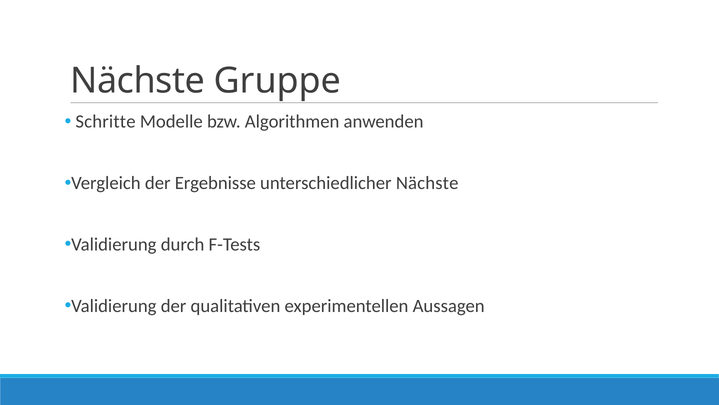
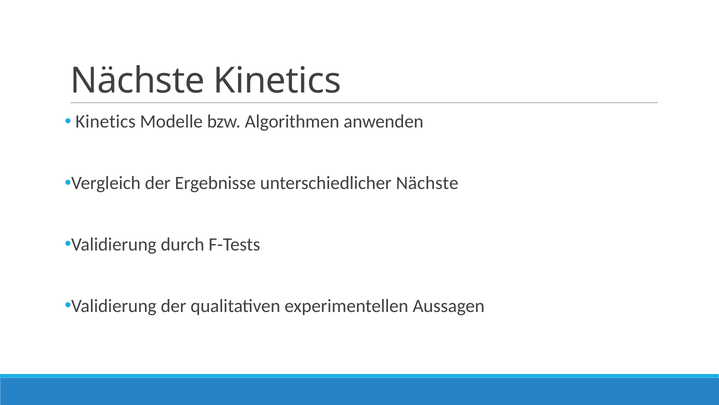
Nächste Gruppe: Gruppe -> Kinetics
Schritte at (106, 122): Schritte -> Kinetics
